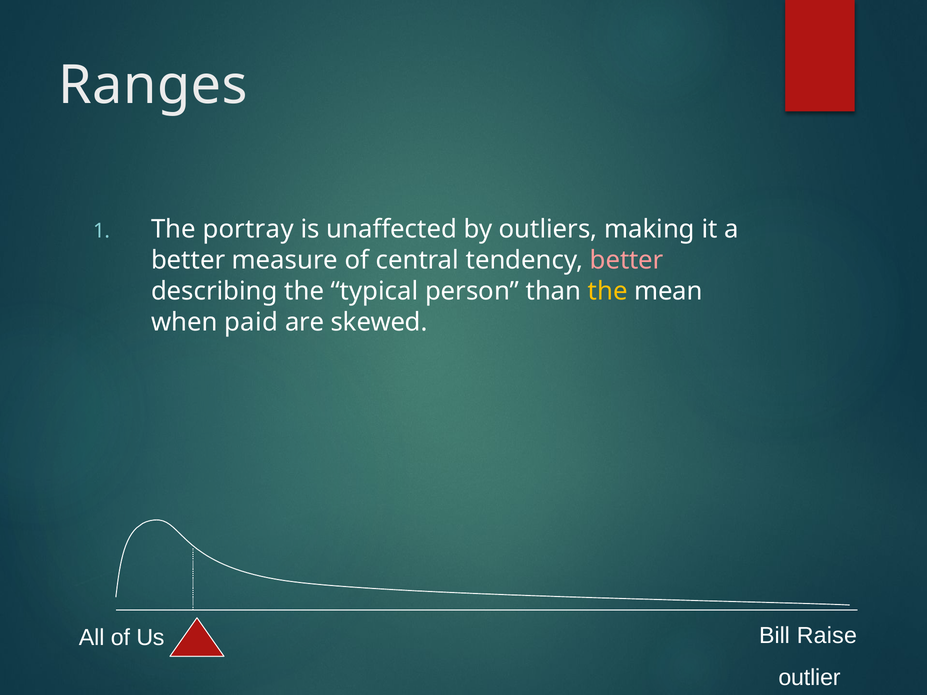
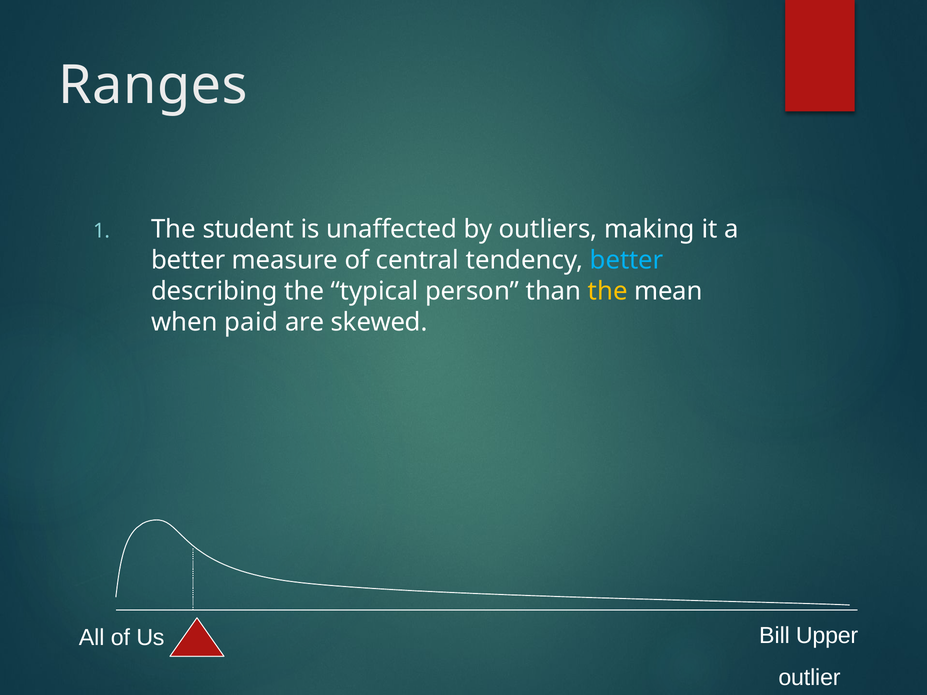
portray: portray -> student
better at (627, 260) colour: pink -> light blue
Raise: Raise -> Upper
